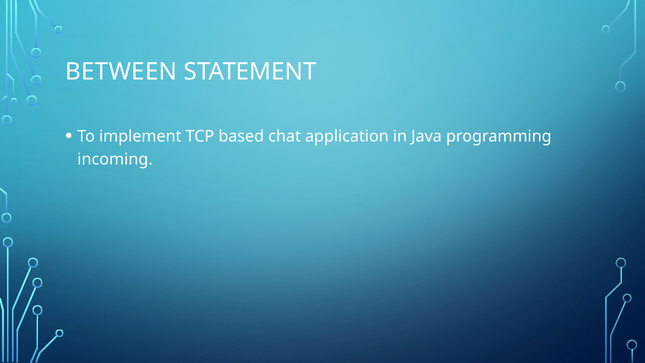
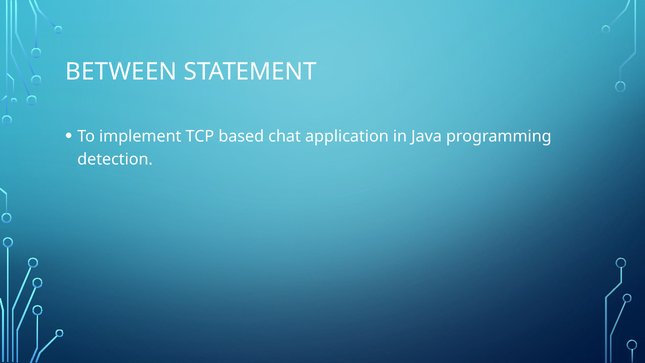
incoming: incoming -> detection
